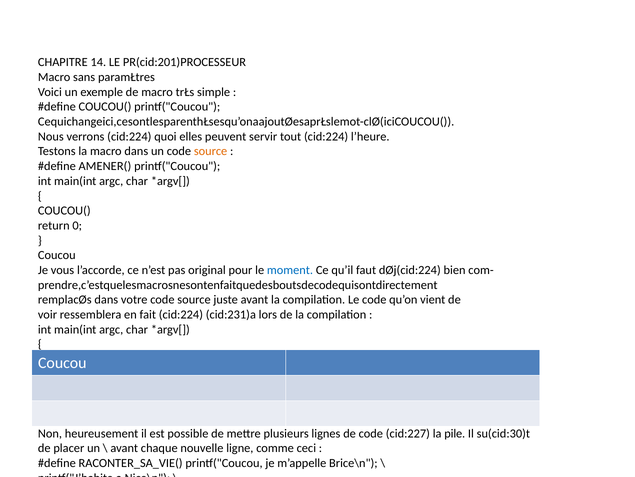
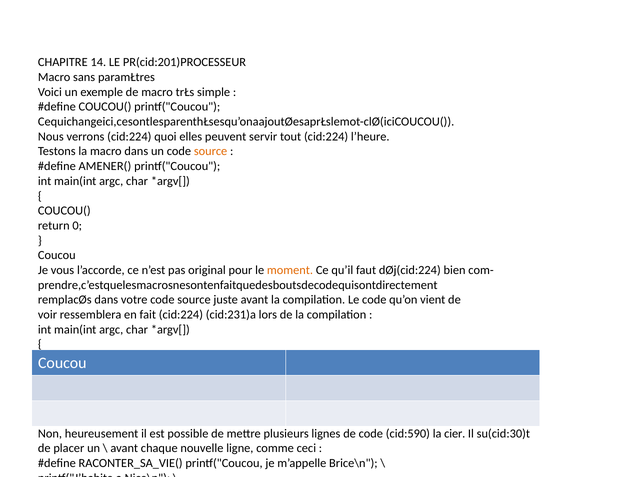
moment colour: blue -> orange
cid:227: cid:227 -> cid:590
pile: pile -> cier
